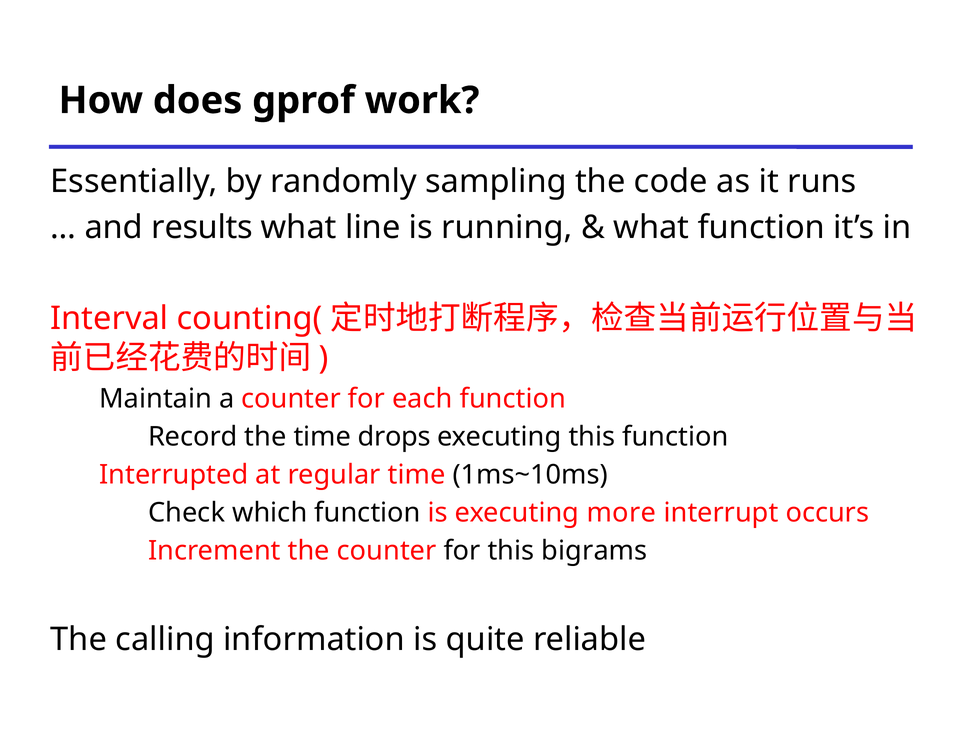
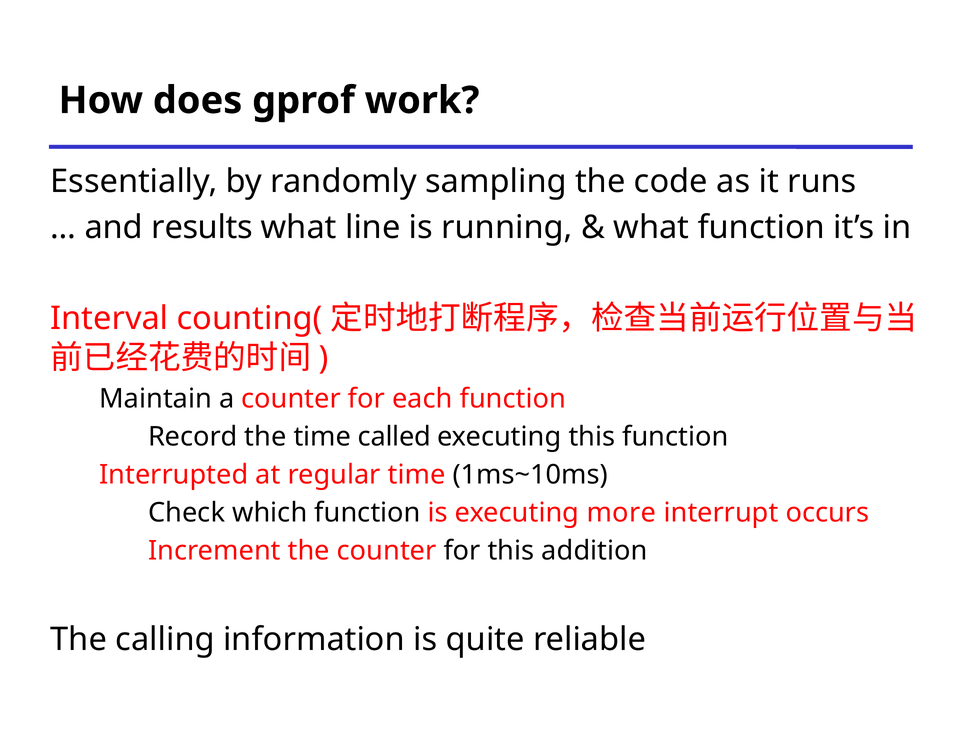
drops: drops -> called
bigrams: bigrams -> addition
